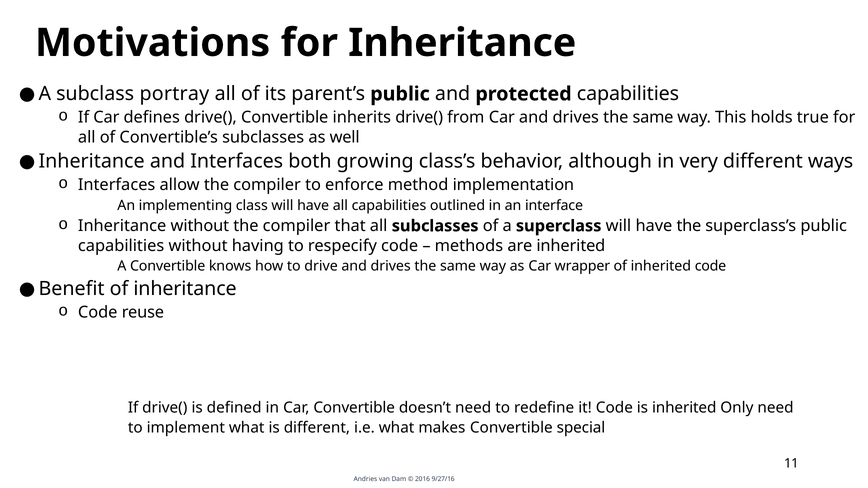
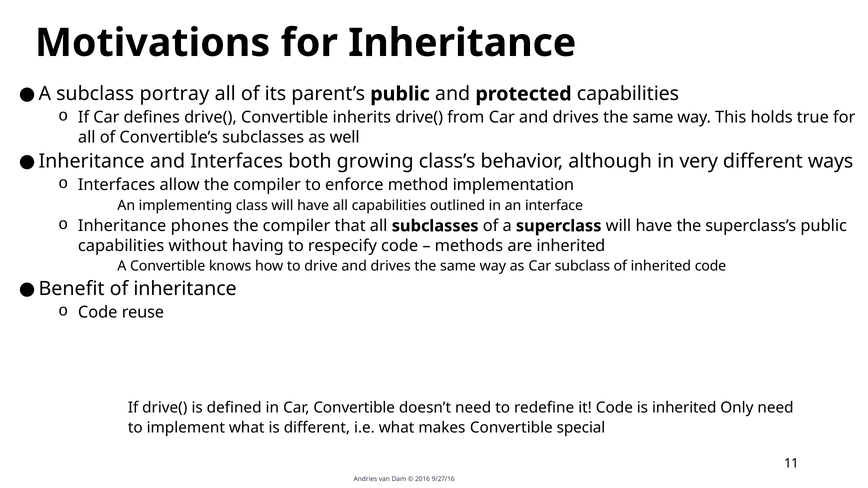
Inheritance without: without -> phones
Car wrapper: wrapper -> subclass
